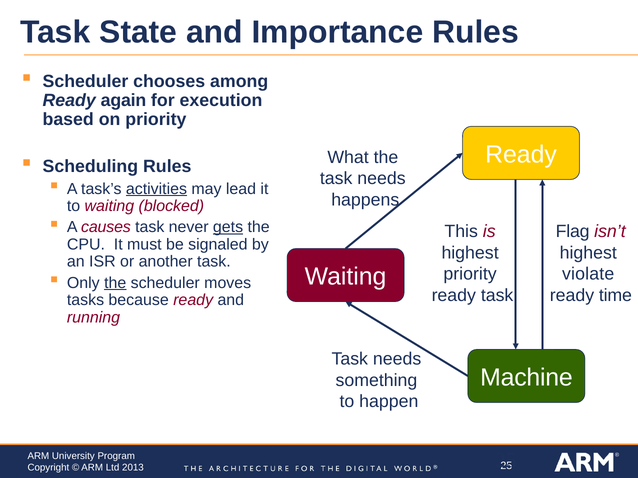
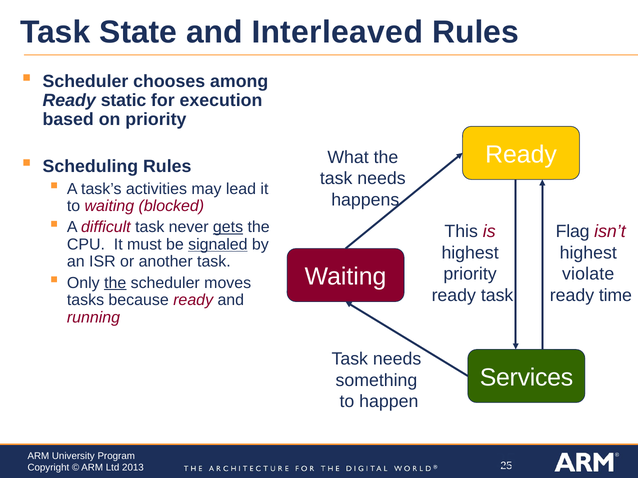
Importance: Importance -> Interleaved
again: again -> static
activities underline: present -> none
causes: causes -> difficult
signaled underline: none -> present
Machine: Machine -> Services
